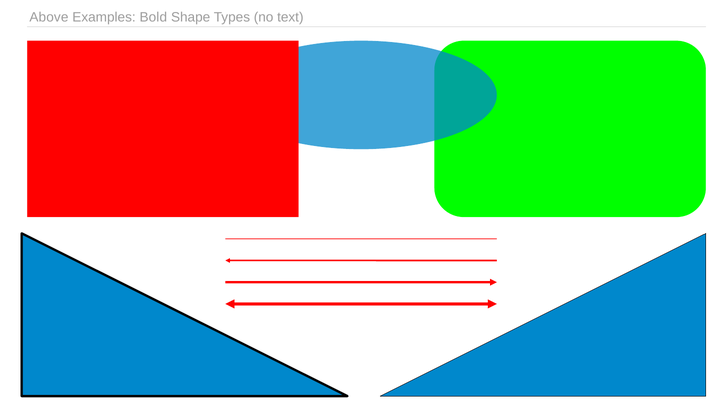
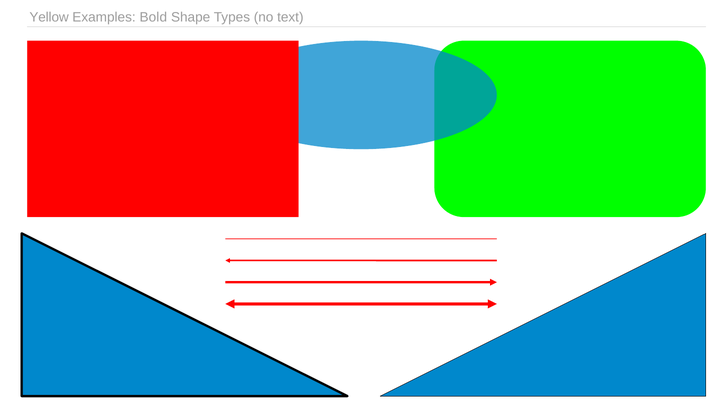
Above: Above -> Yellow
